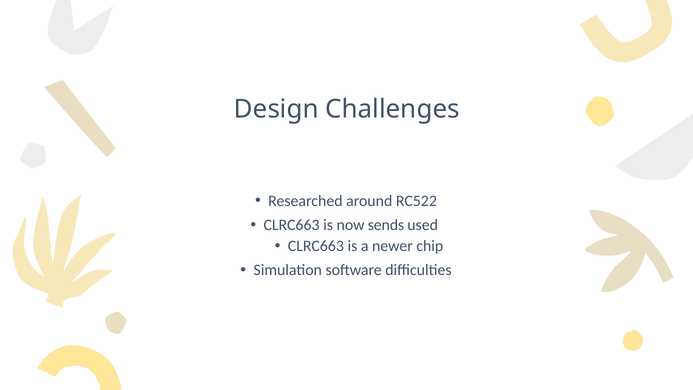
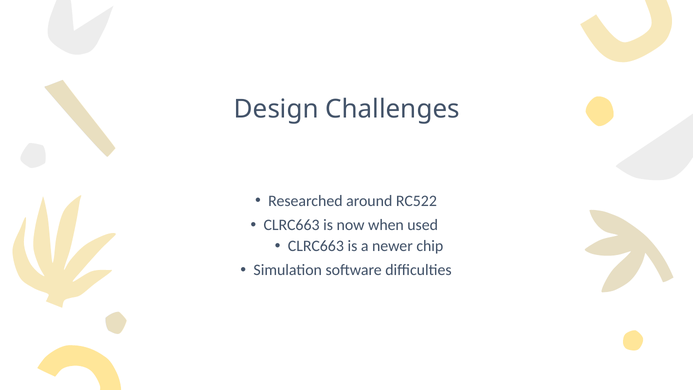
sends: sends -> when
